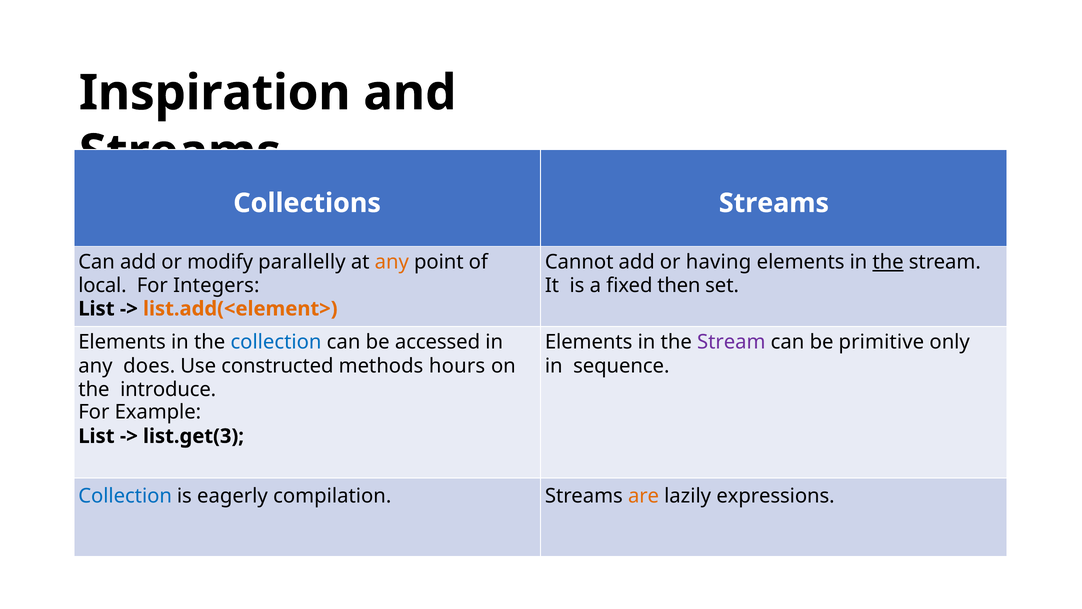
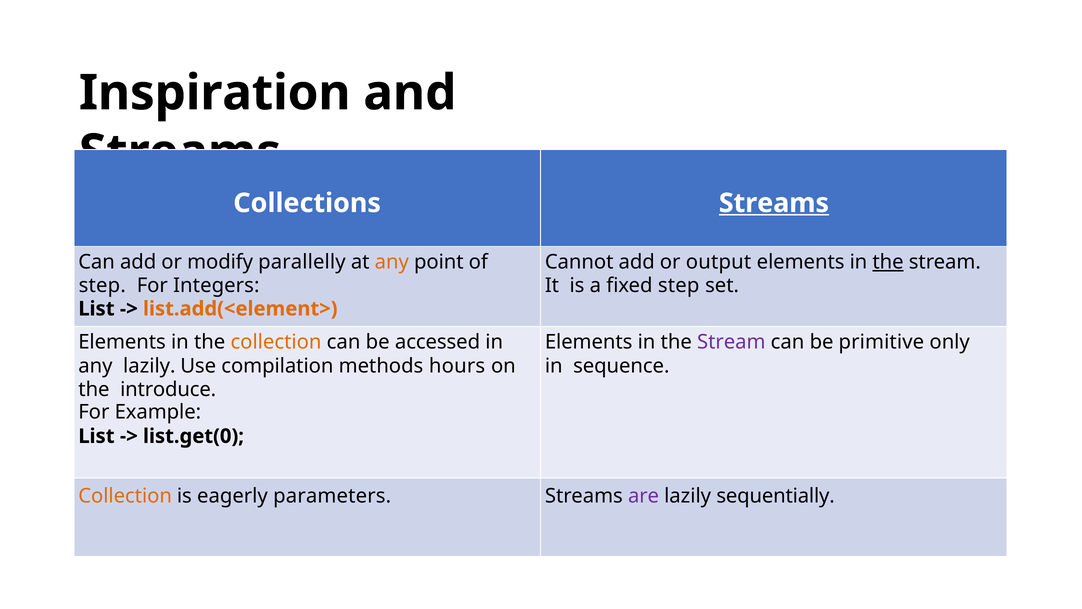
Streams at (774, 203) underline: none -> present
having: having -> output
local at (102, 286): local -> step
fixed then: then -> step
collection at (276, 342) colour: blue -> orange
any does: does -> lazily
constructed: constructed -> compilation
list.get(3: list.get(3 -> list.get(0
Collection at (125, 496) colour: blue -> orange
compilation: compilation -> parameters
are colour: orange -> purple
expressions: expressions -> sequentially
